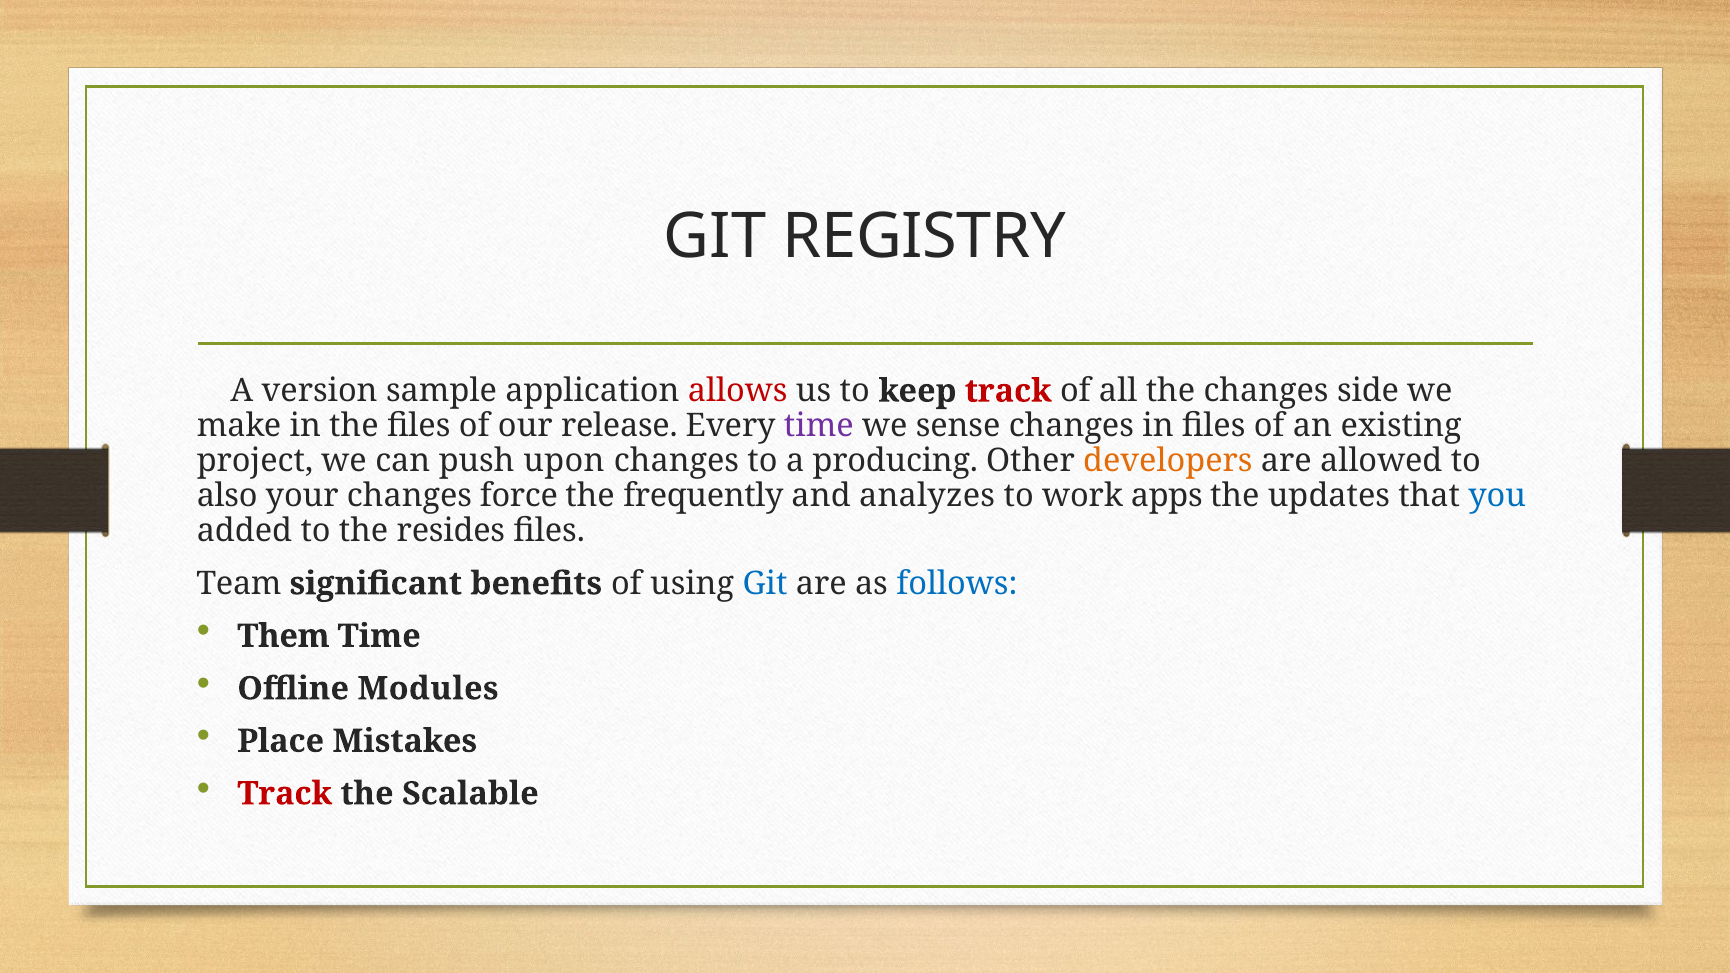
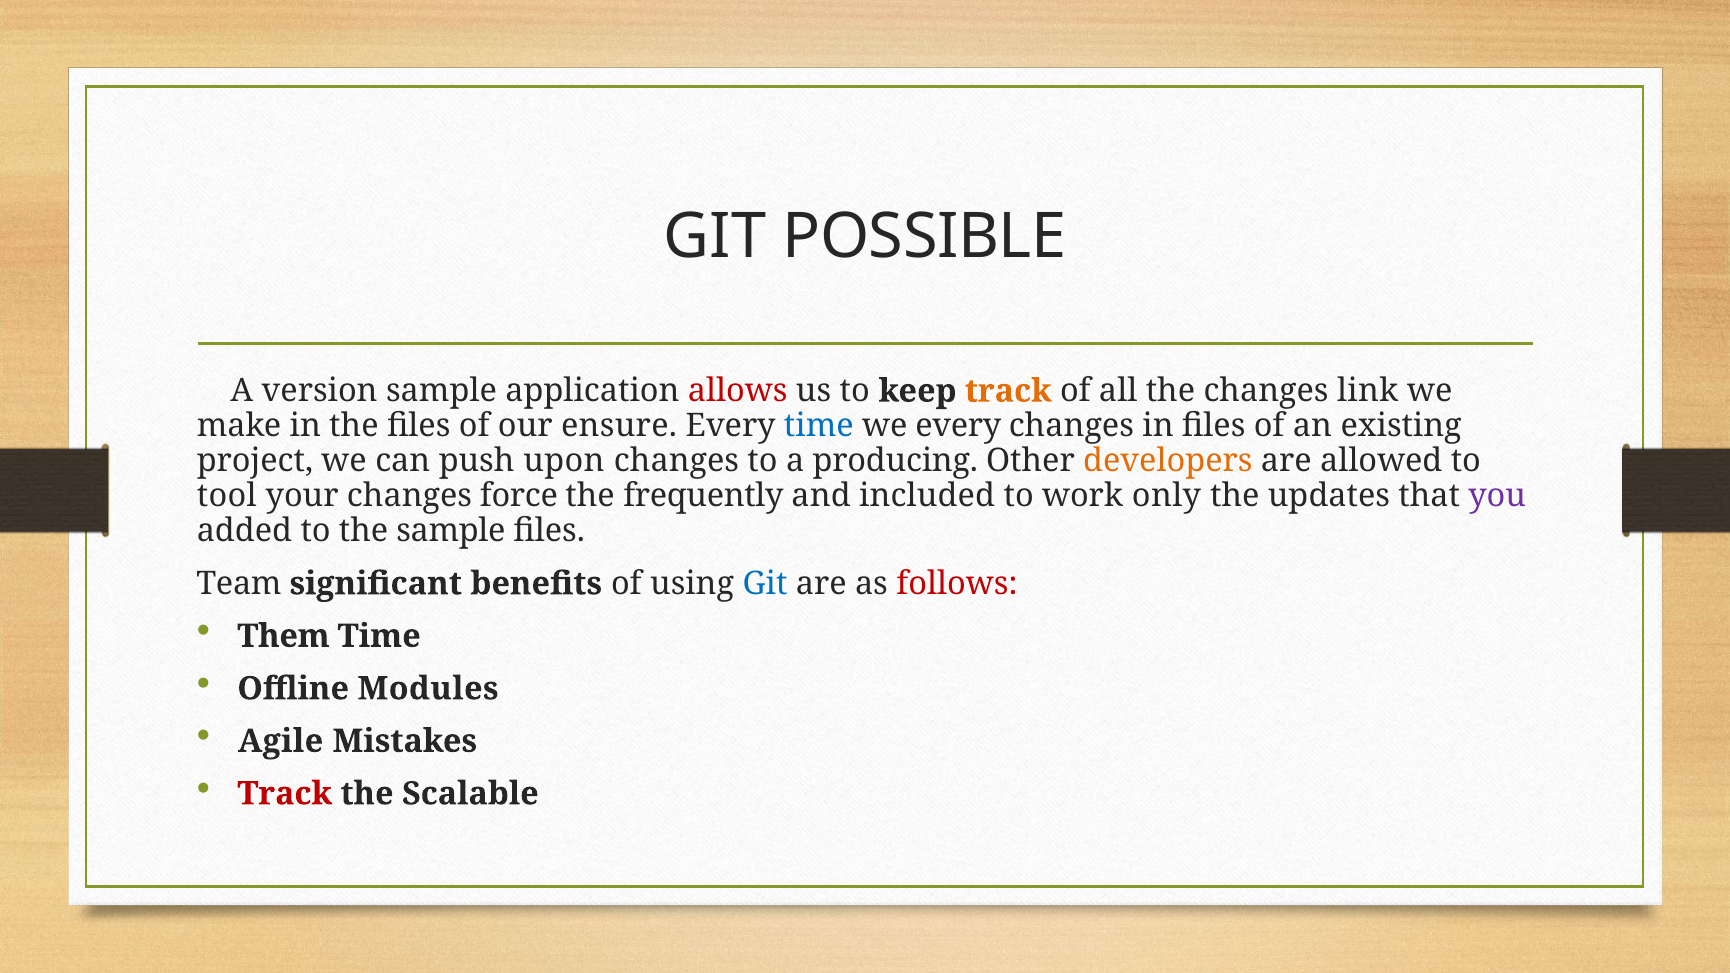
REGISTRY: REGISTRY -> POSSIBLE
track at (1008, 391) colour: red -> orange
side: side -> link
release: release -> ensure
time at (819, 426) colour: purple -> blue
we sense: sense -> every
also: also -> tool
analyzes: analyzes -> included
apps: apps -> only
you colour: blue -> purple
the resides: resides -> sample
follows colour: blue -> red
Place: Place -> Agile
